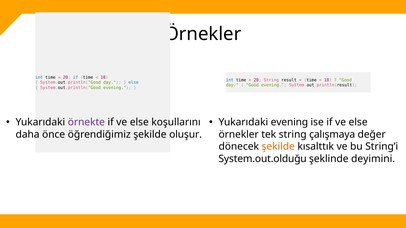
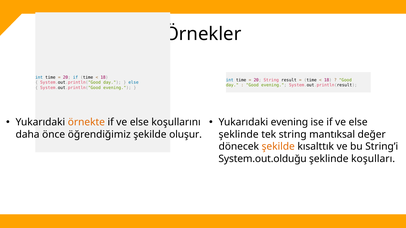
örnekte colour: purple -> orange
örnekler at (239, 135): örnekler -> şeklinde
çalışmaya: çalışmaya -> mantıksal
deyimini: deyimini -> koşulları
